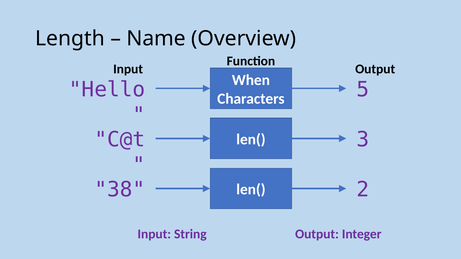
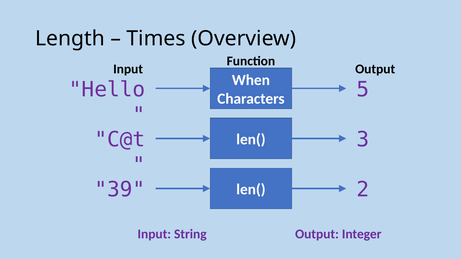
Name: Name -> Times
38: 38 -> 39
